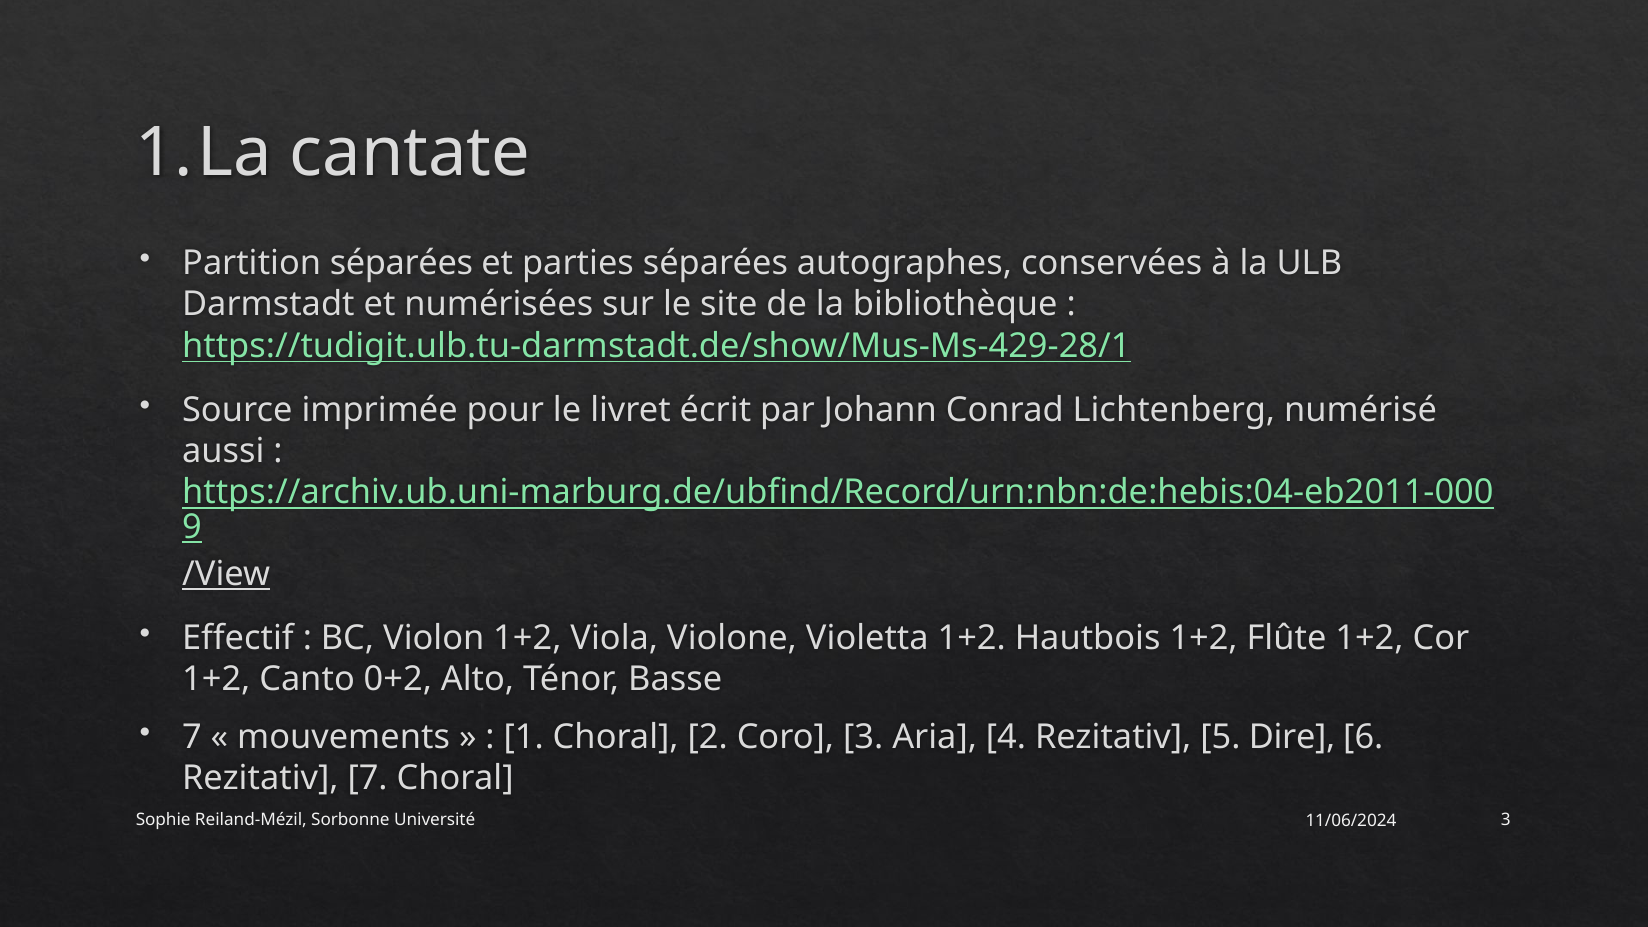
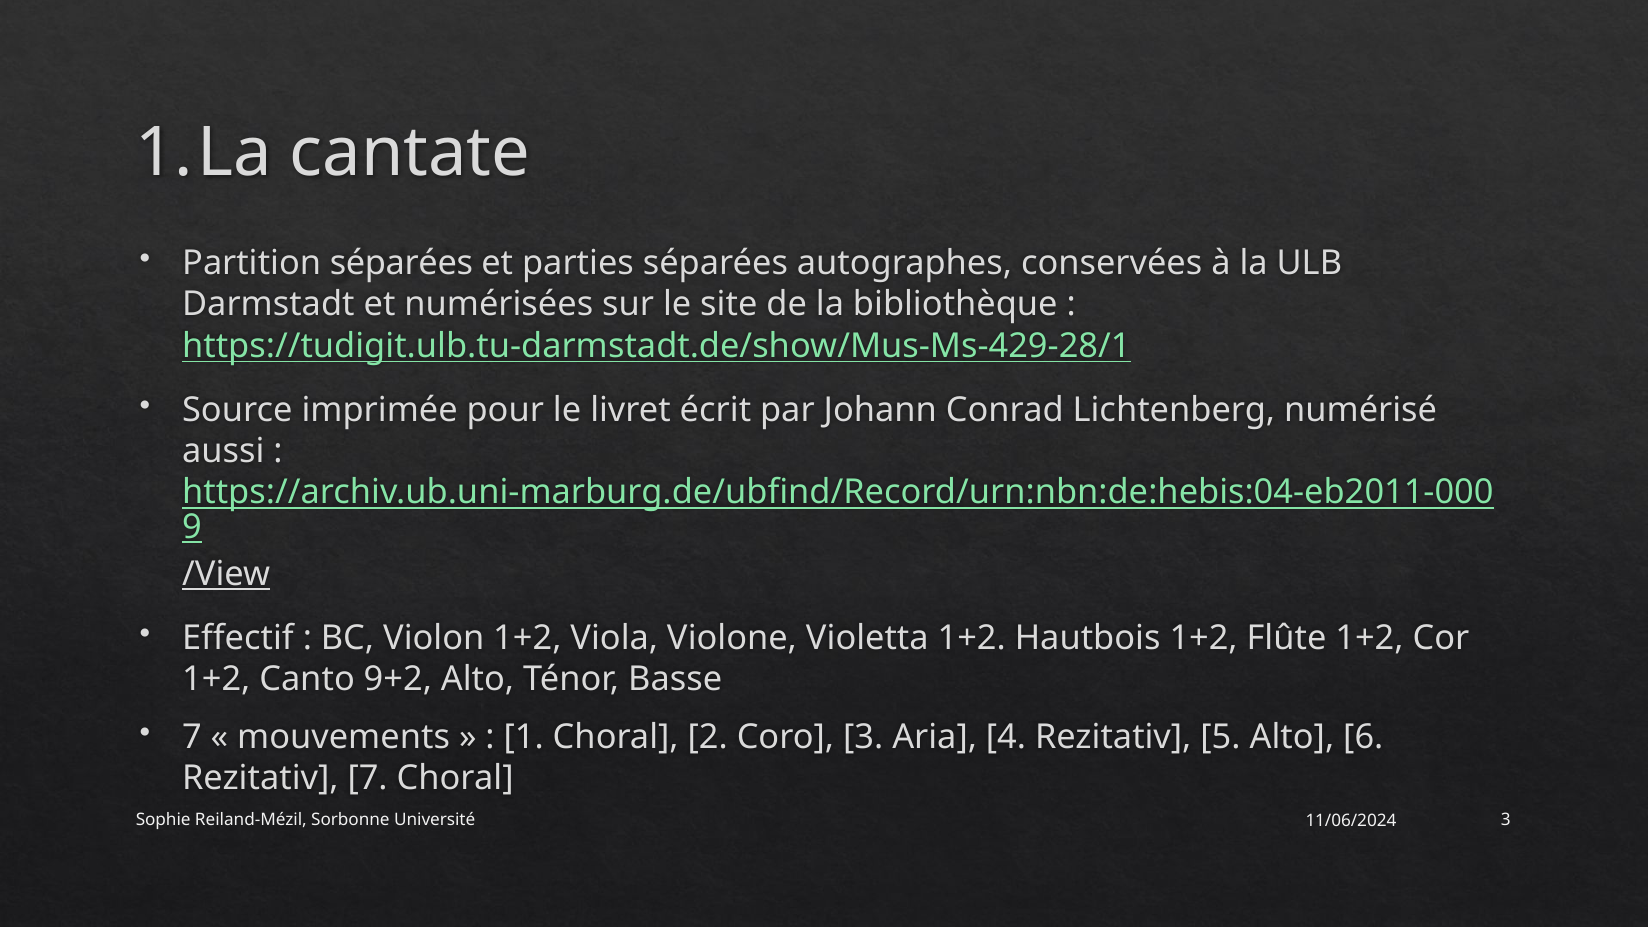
0+2: 0+2 -> 9+2
5 Dire: Dire -> Alto
